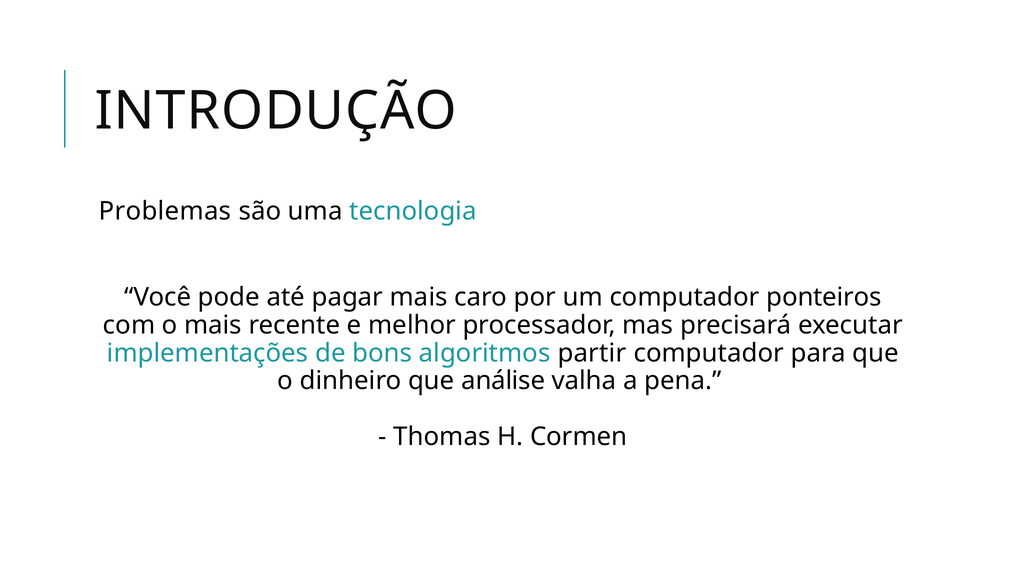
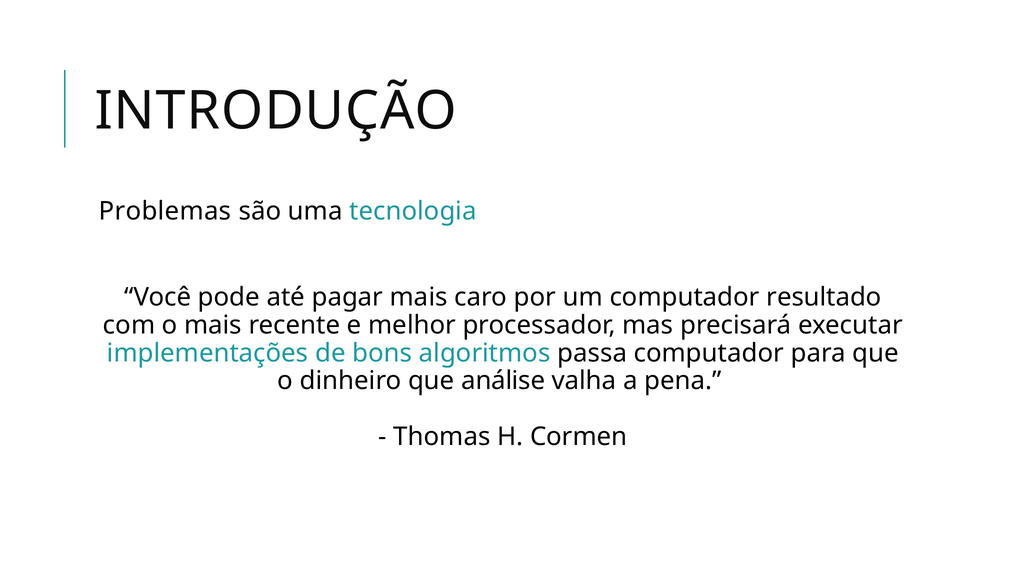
ponteiros: ponteiros -> resultado
partir: partir -> passa
